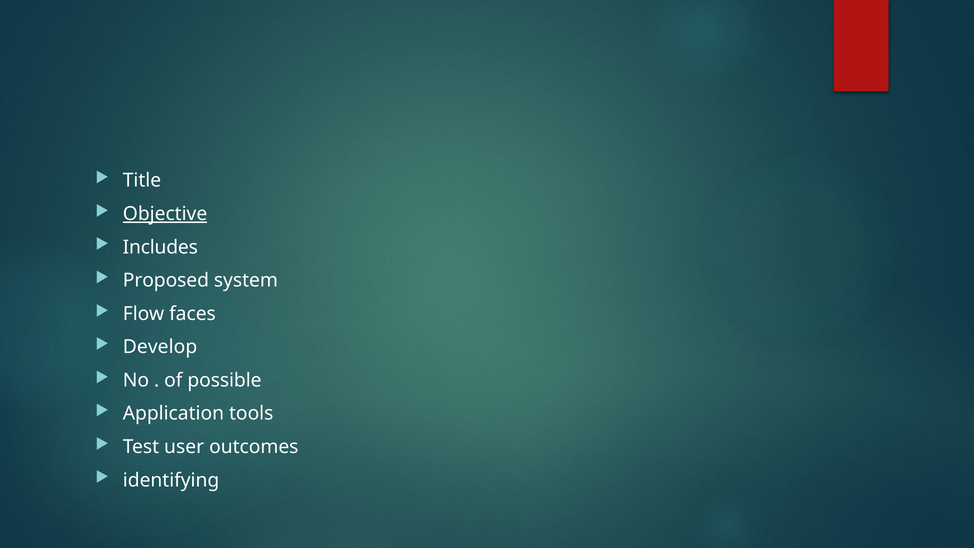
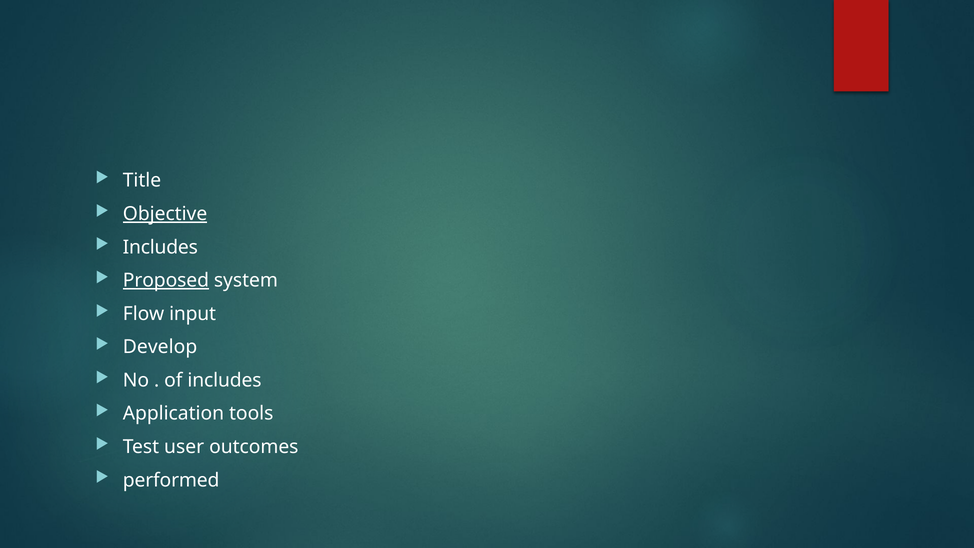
Proposed underline: none -> present
faces: faces -> input
of possible: possible -> includes
identifying: identifying -> performed
